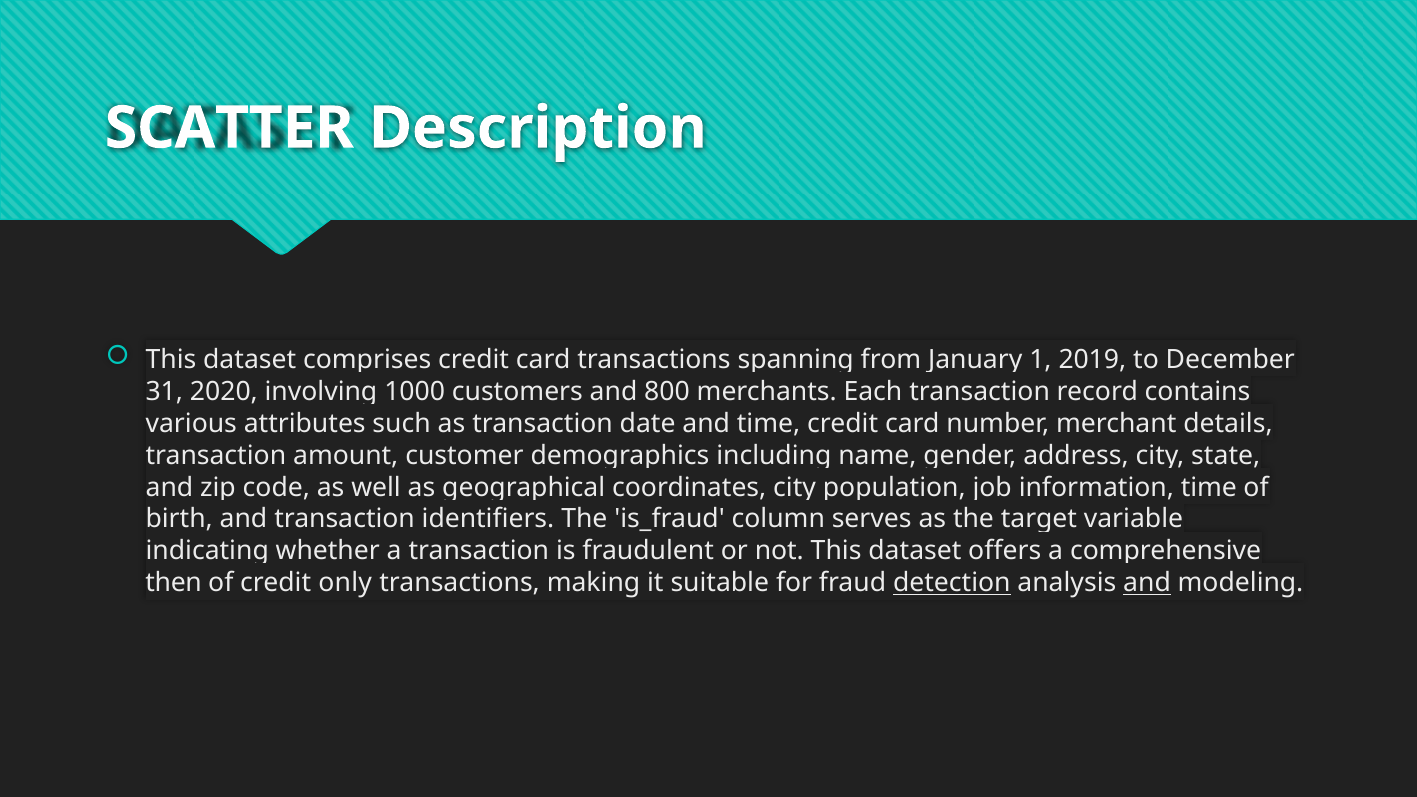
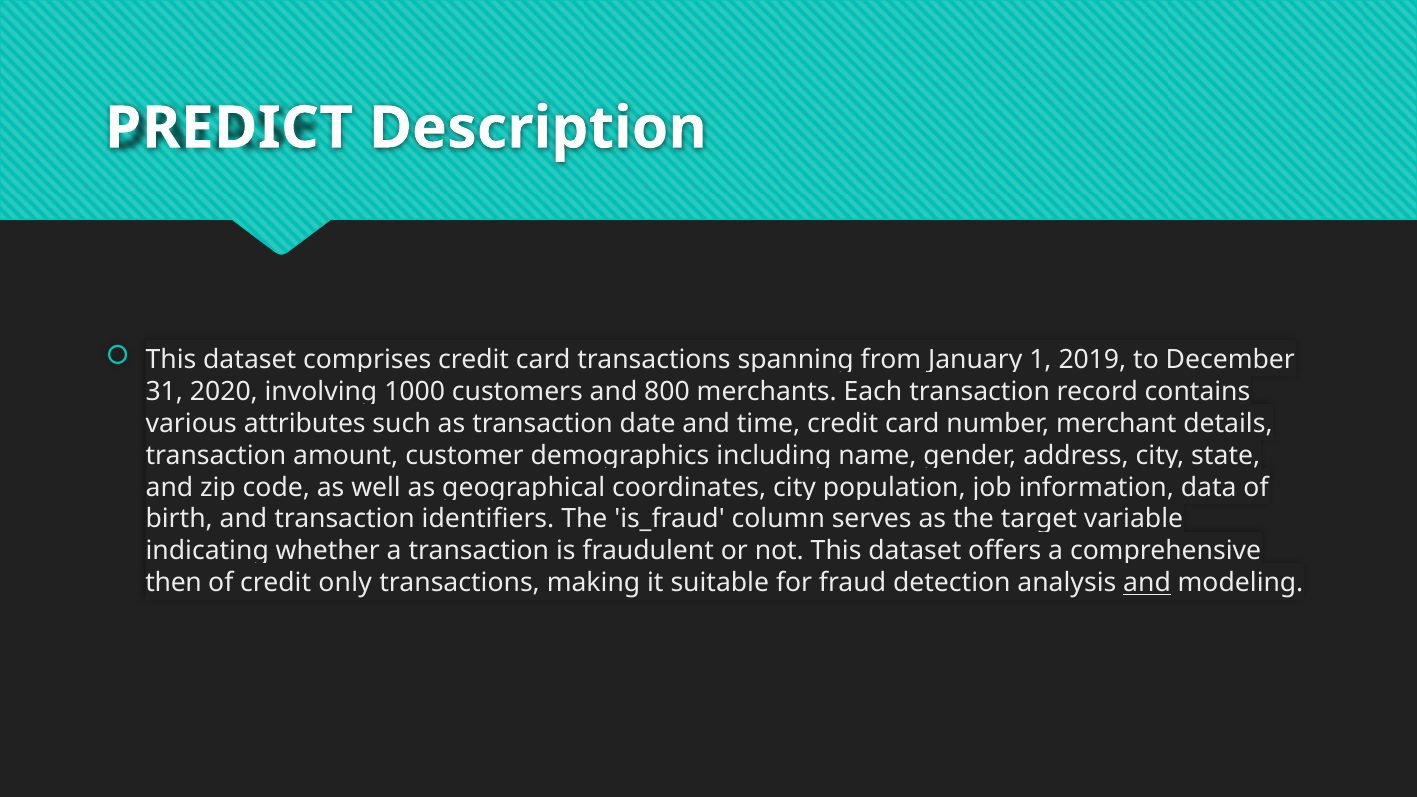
SCATTER: SCATTER -> PREDICT
time at (1209, 487): time -> data
detection underline: present -> none
